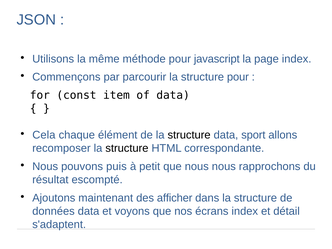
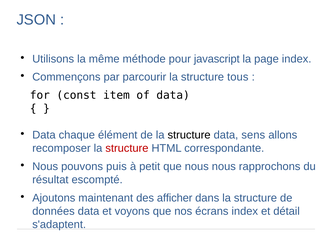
structure pour: pour -> tous
Cela at (44, 135): Cela -> Data
sport: sport -> sens
structure at (127, 148) colour: black -> red
